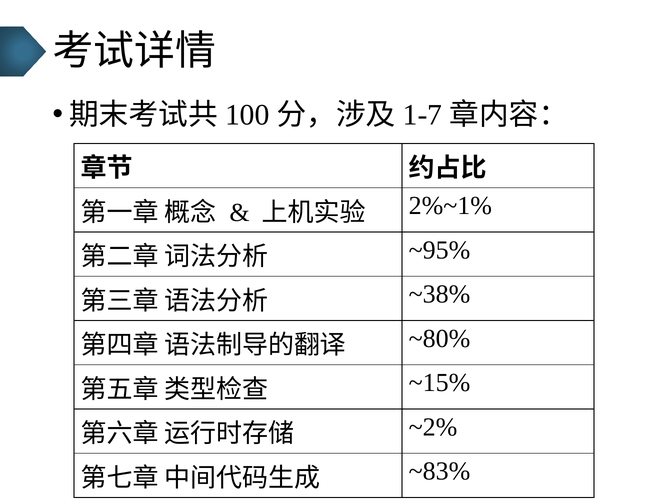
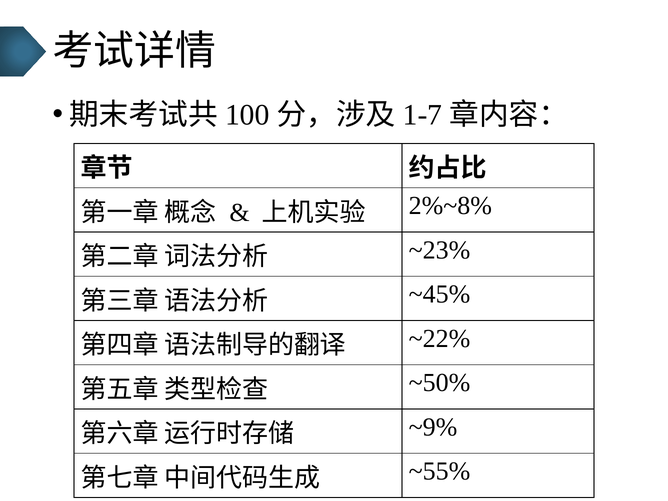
2%~1%: 2%~1% -> 2%~8%
~95%: ~95% -> ~23%
~38%: ~38% -> ~45%
~80%: ~80% -> ~22%
~15%: ~15% -> ~50%
~2%: ~2% -> ~9%
~83%: ~83% -> ~55%
